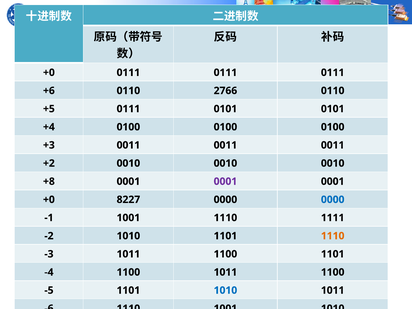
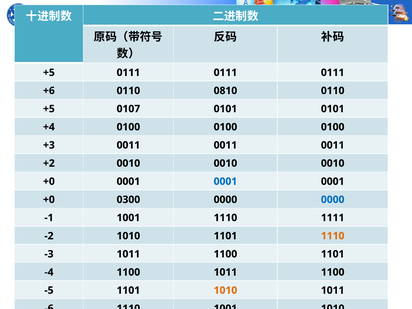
+0 at (49, 73): +0 -> +5
2766: 2766 -> 0810
+5 0111: 0111 -> 0107
+8 at (49, 181): +8 -> +0
0001 at (225, 181) colour: purple -> blue
8227: 8227 -> 0300
1010 at (225, 290) colour: blue -> orange
